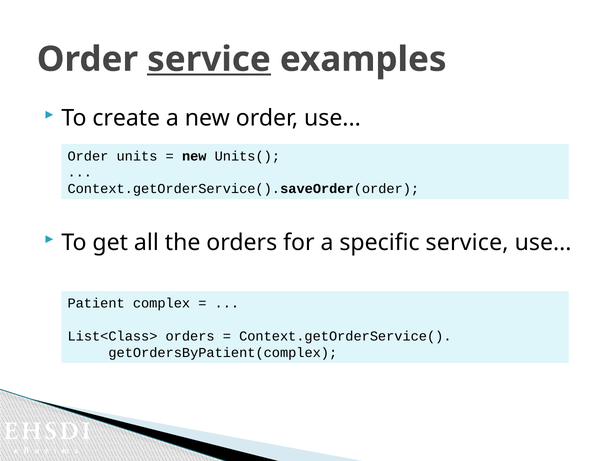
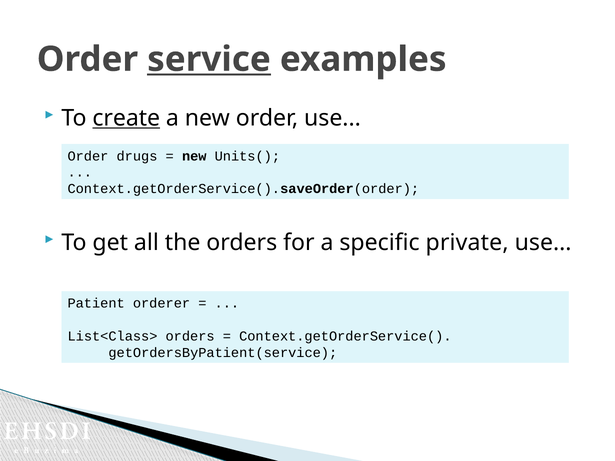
create underline: none -> present
units: units -> drugs
specific service: service -> private
complex: complex -> orderer
getOrdersByPatient(complex: getOrdersByPatient(complex -> getOrdersByPatient(service
